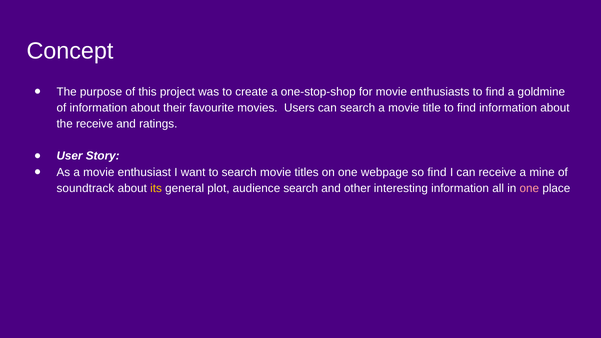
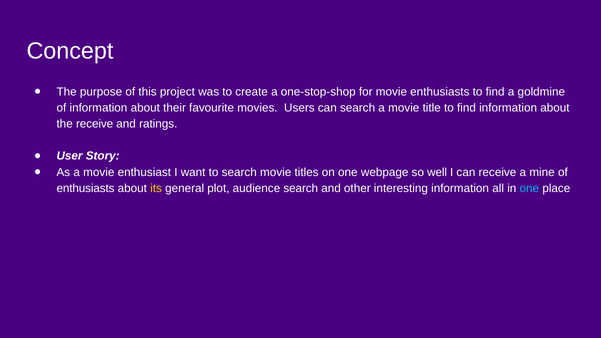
so find: find -> well
soundtrack at (85, 188): soundtrack -> enthusiasts
one at (529, 188) colour: pink -> light blue
